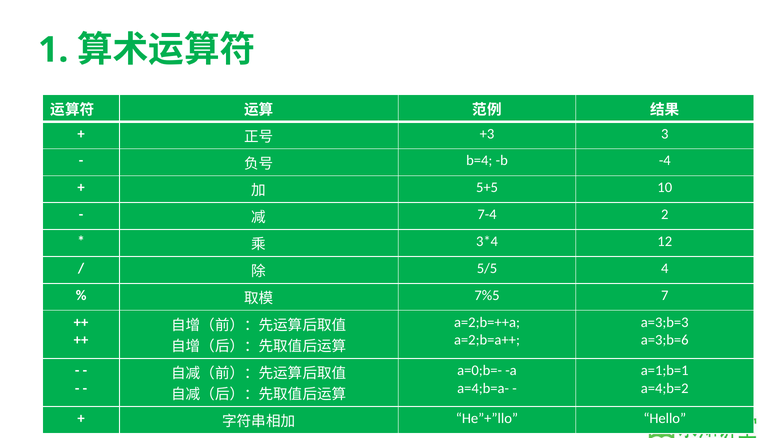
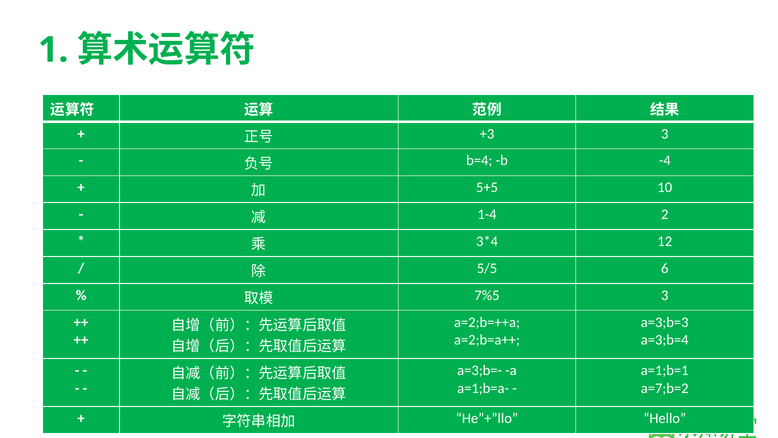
7-4: 7-4 -> 1-4
4: 4 -> 6
7%5 7: 7 -> 3
a=3;b=6: a=3;b=6 -> a=3;b=4
a=0;b=-: a=0;b=- -> a=3;b=-
a=4;b=a-: a=4;b=a- -> a=1;b=a-
a=4;b=2: a=4;b=2 -> a=7;b=2
